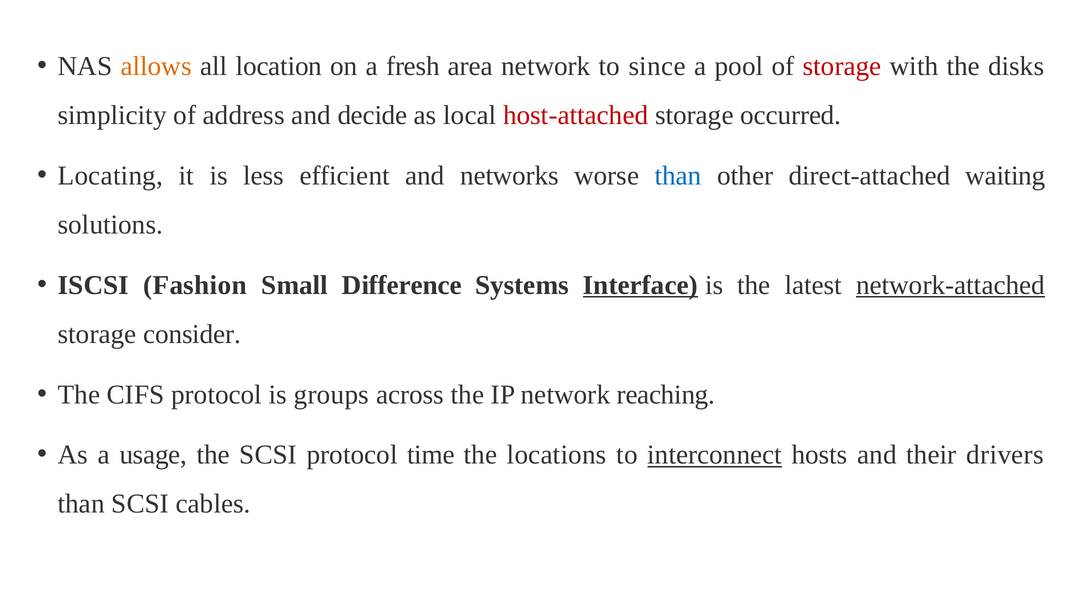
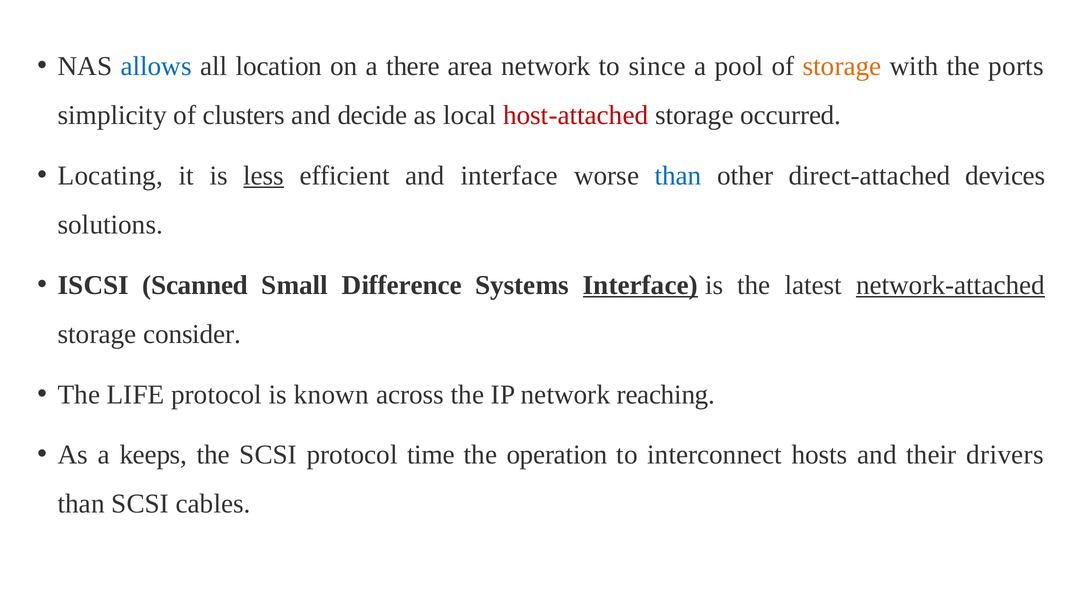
allows colour: orange -> blue
fresh: fresh -> there
storage at (842, 66) colour: red -> orange
disks: disks -> ports
address: address -> clusters
less underline: none -> present
and networks: networks -> interface
waiting: waiting -> devices
Fashion: Fashion -> Scanned
CIFS: CIFS -> LIFE
groups: groups -> known
usage: usage -> keeps
locations: locations -> operation
interconnect underline: present -> none
